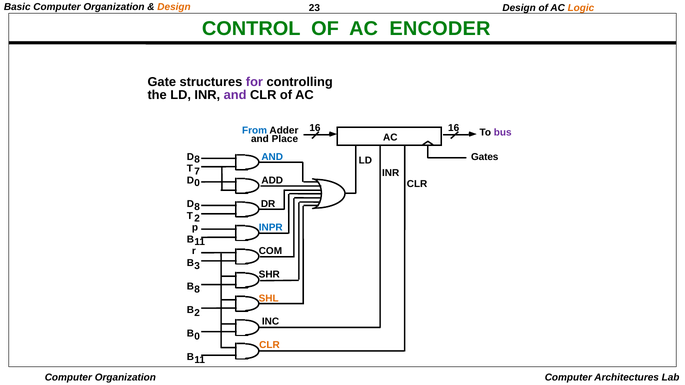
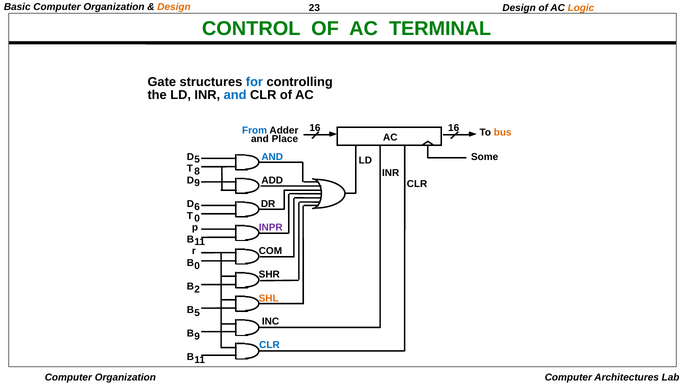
ENCODER: ENCODER -> TERMINAL
for colour: purple -> blue
and at (235, 95) colour: purple -> blue
bus colour: purple -> orange
8 at (197, 160): 8 -> 5
Gates: Gates -> Some
7: 7 -> 8
D 0: 0 -> 9
8 at (197, 207): 8 -> 6
T 2: 2 -> 0
INPR colour: blue -> purple
B 3: 3 -> 0
B 8: 8 -> 2
B 2: 2 -> 5
B 0: 0 -> 9
CLR at (269, 345) colour: orange -> blue
